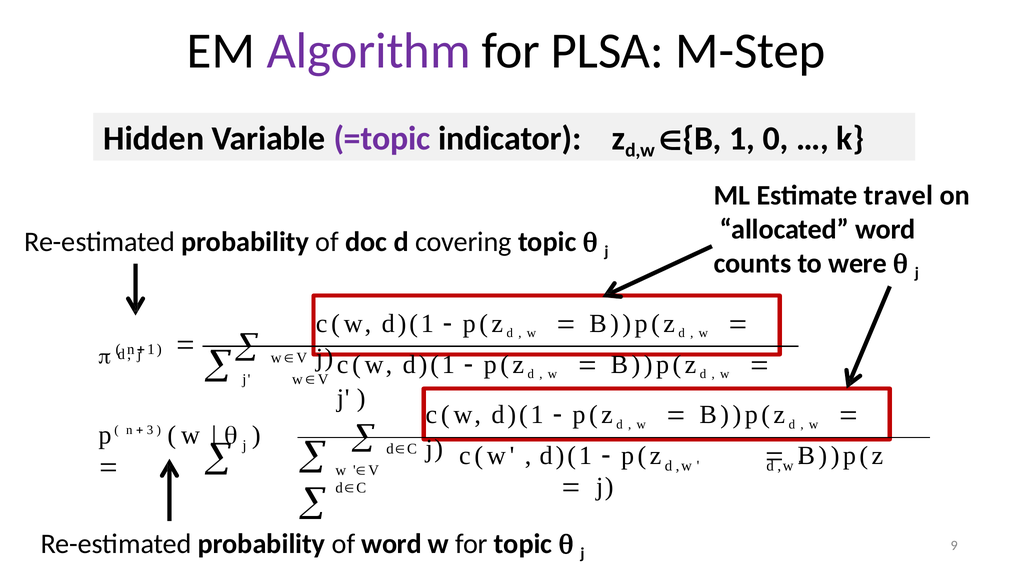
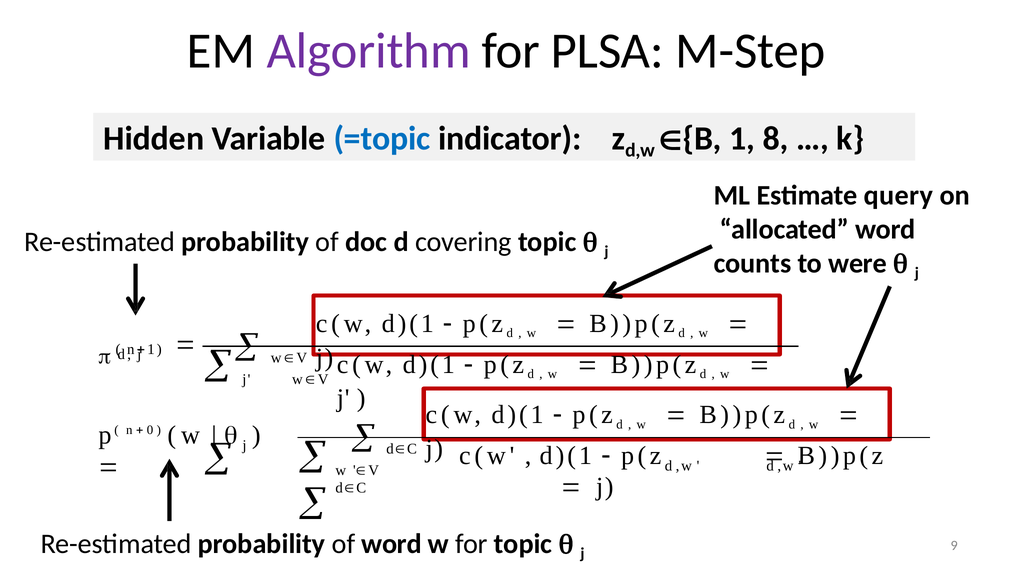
=topic colour: purple -> blue
0: 0 -> 8
travel: travel -> query
3: 3 -> 0
